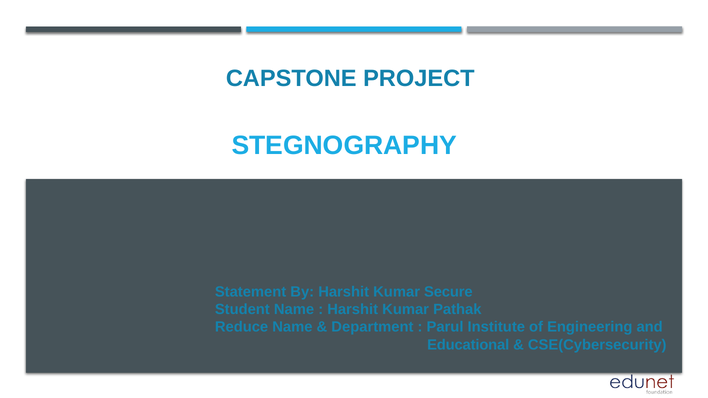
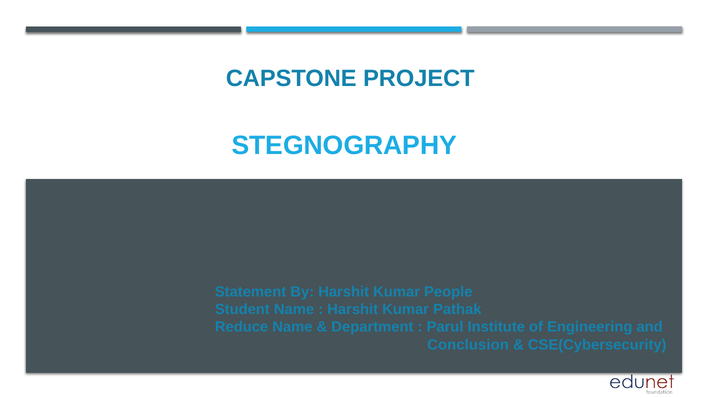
Secure: Secure -> People
Educational: Educational -> Conclusion
